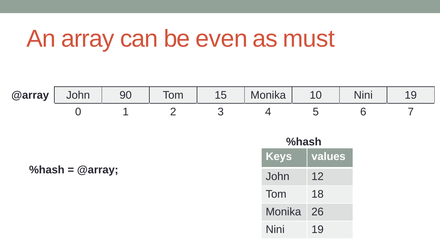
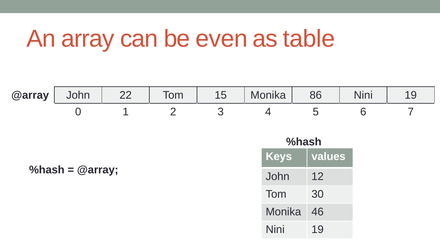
must: must -> table
90: 90 -> 22
10: 10 -> 86
18: 18 -> 30
26: 26 -> 46
